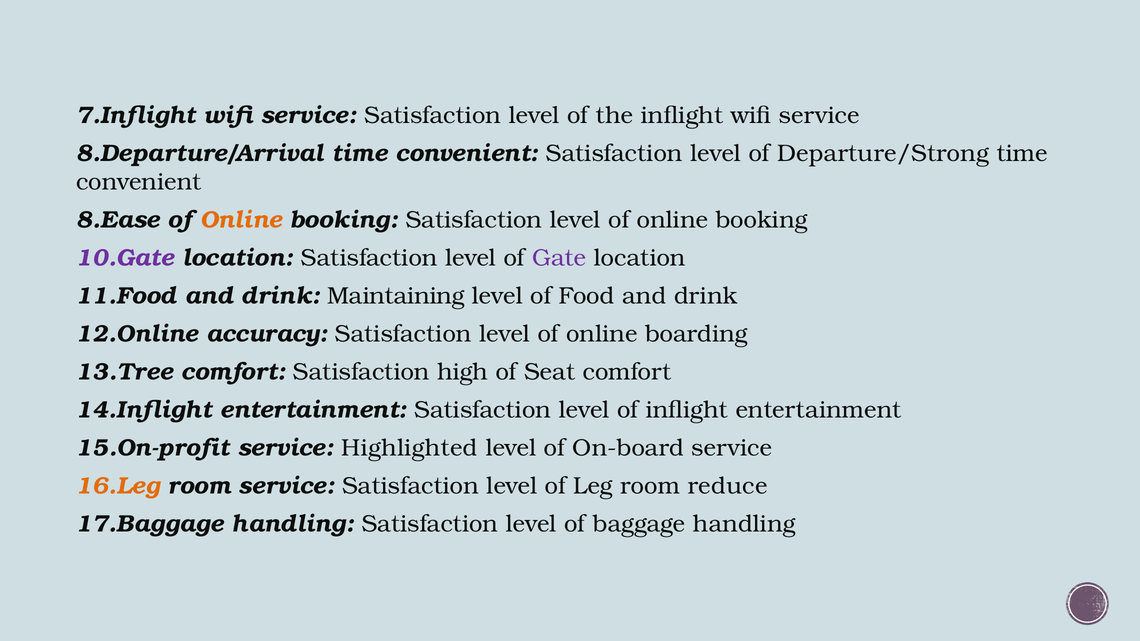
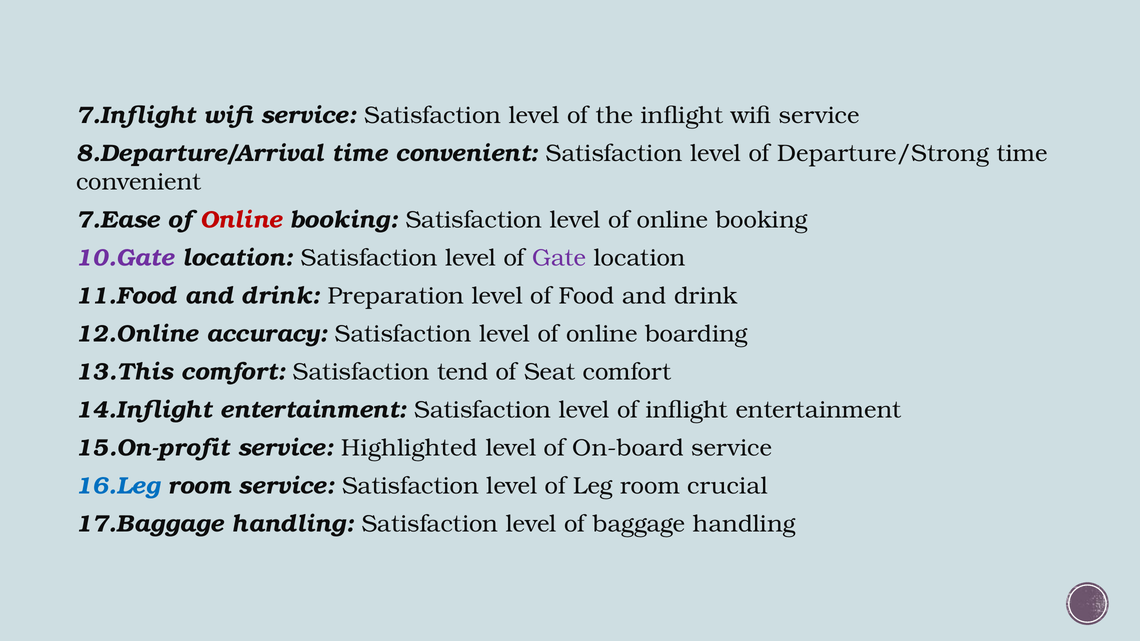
8.Ease: 8.Ease -> 7.Ease
Online at (241, 220) colour: orange -> red
Maintaining: Maintaining -> Preparation
13.Tree: 13.Tree -> 13.This
high: high -> tend
16.Leg colour: orange -> blue
reduce: reduce -> crucial
